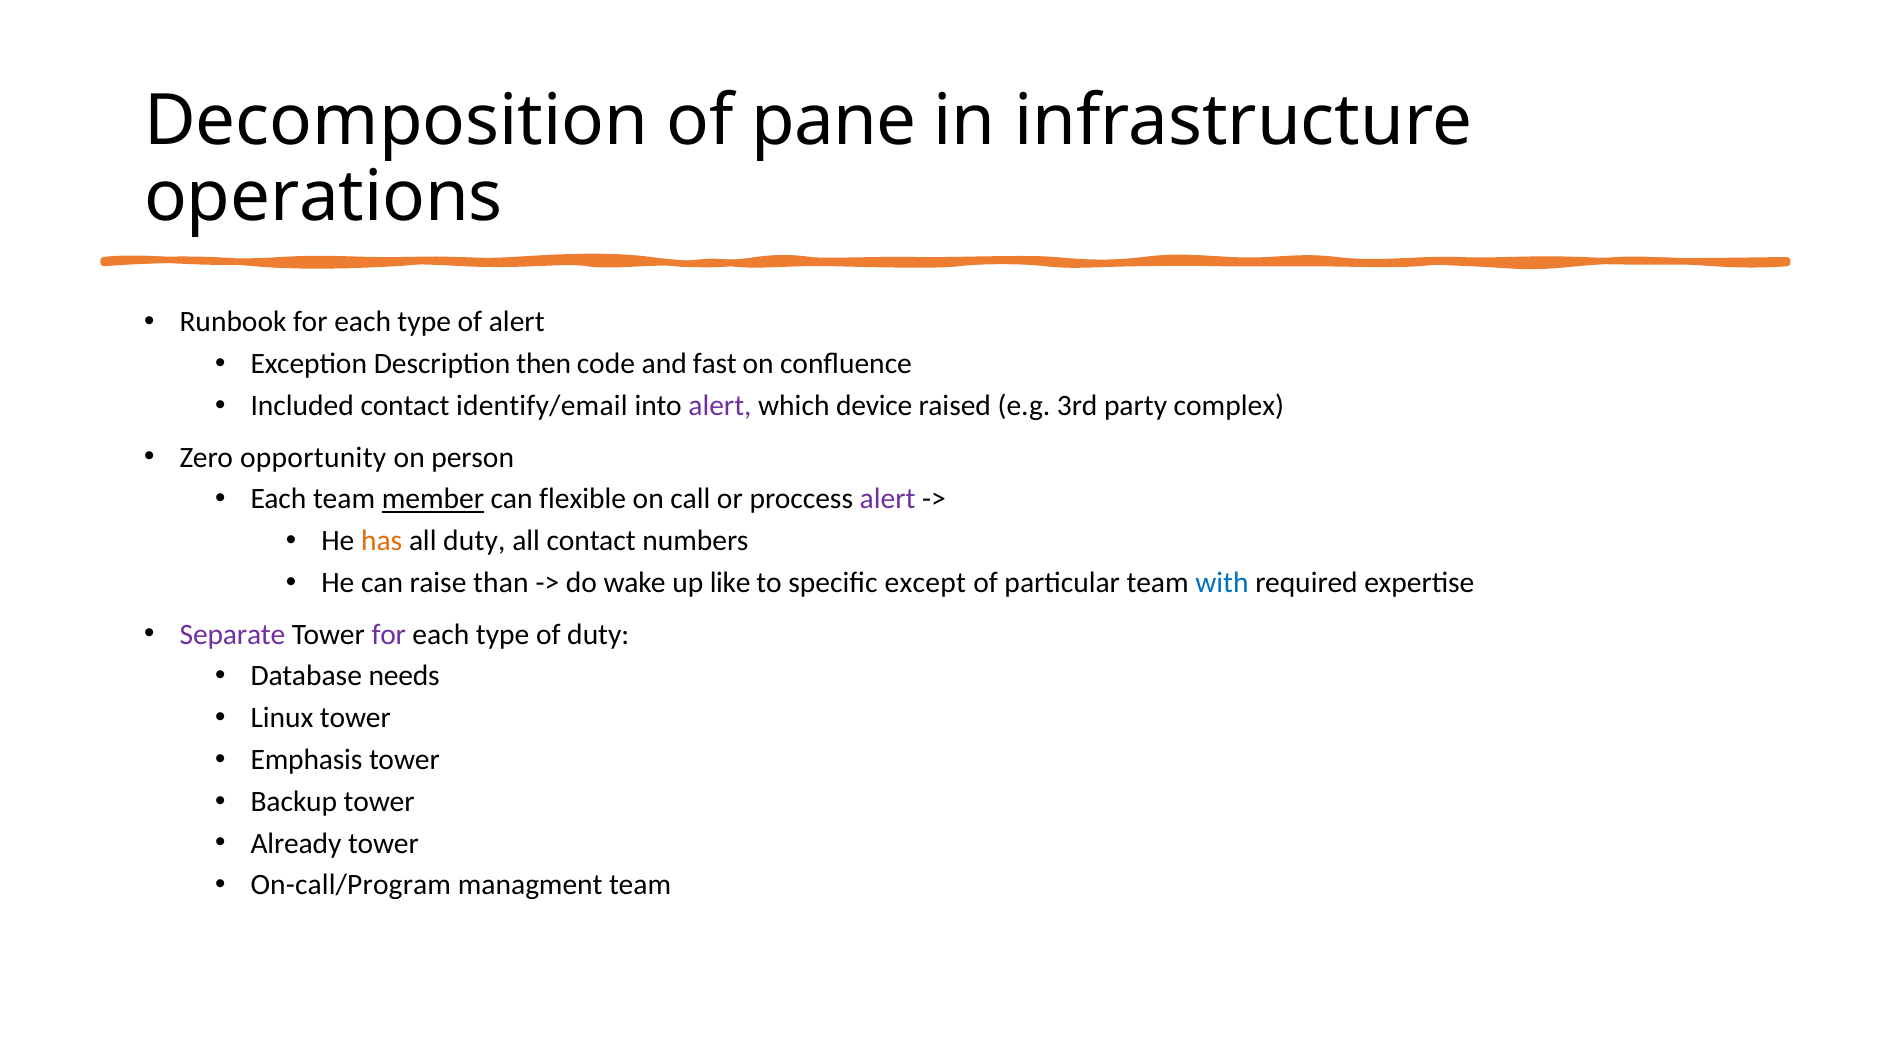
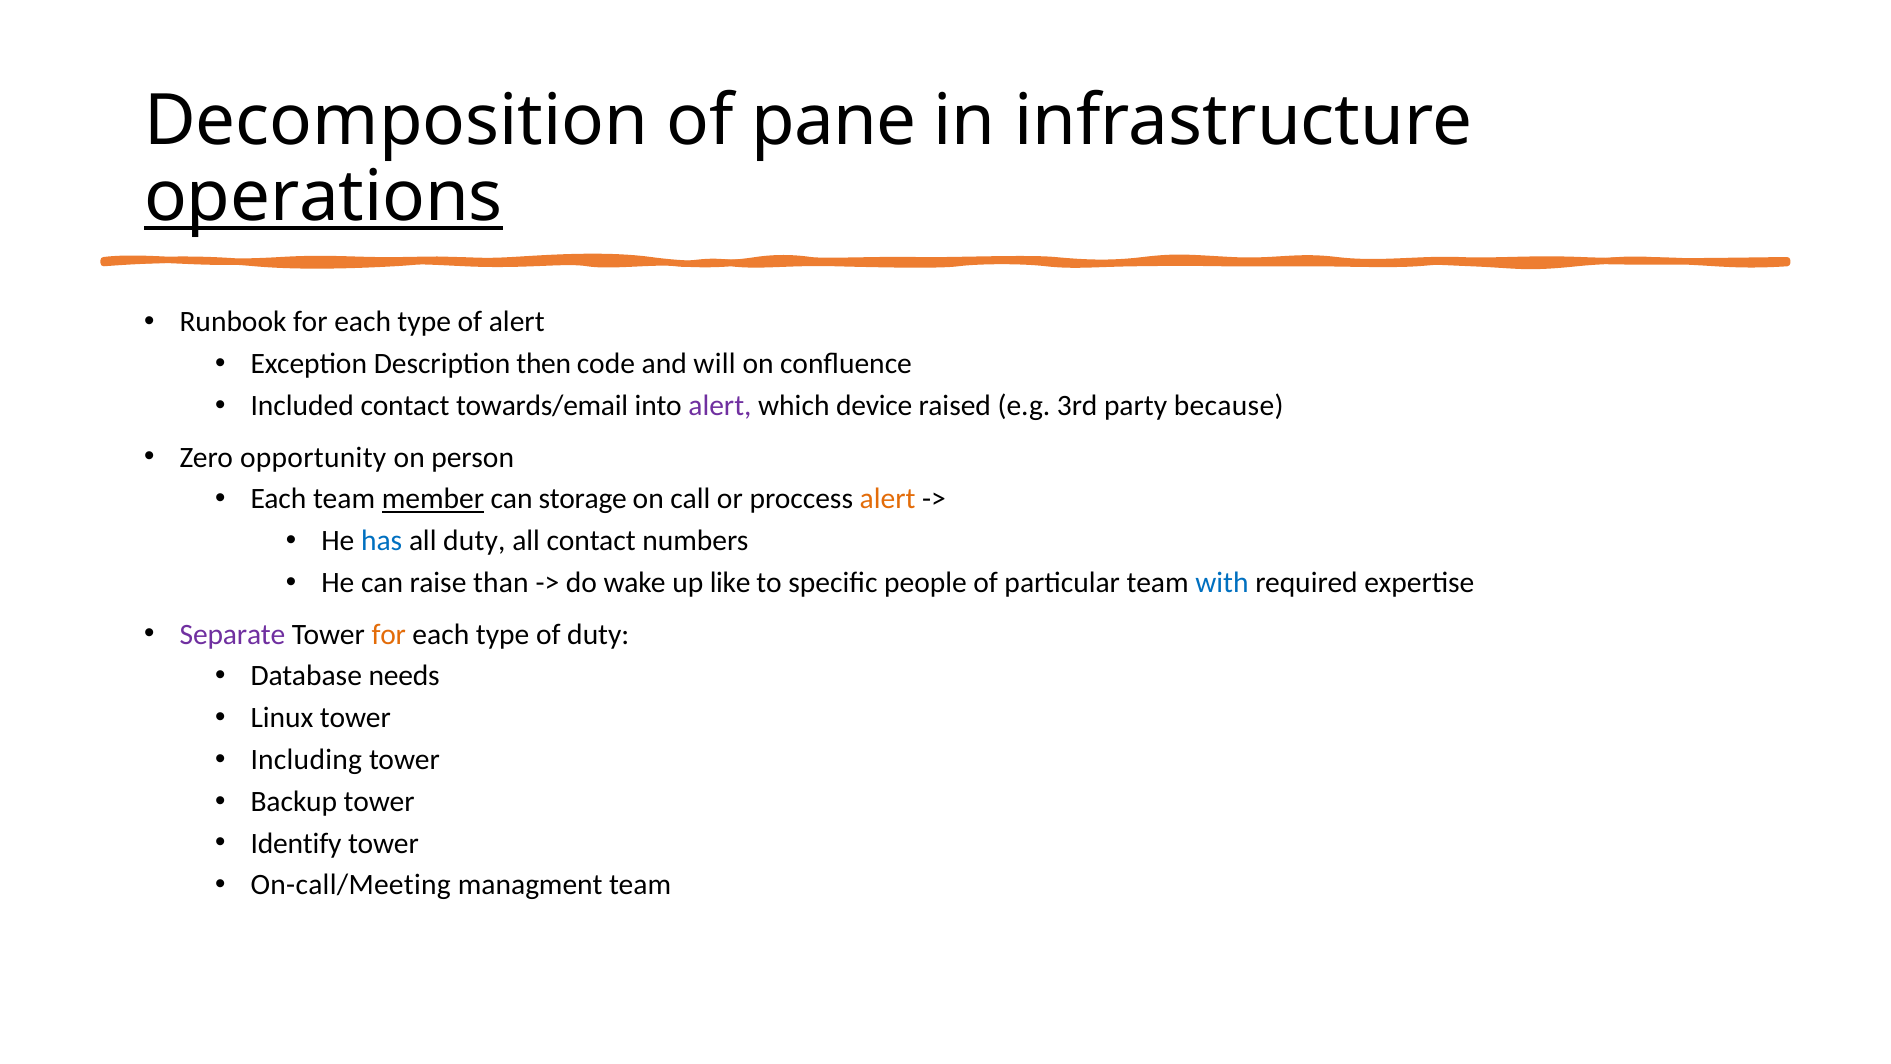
operations underline: none -> present
fast: fast -> will
identify/email: identify/email -> towards/email
complex: complex -> because
flexible: flexible -> storage
alert at (888, 499) colour: purple -> orange
has colour: orange -> blue
except: except -> people
for at (389, 634) colour: purple -> orange
Emphasis: Emphasis -> Including
Already: Already -> Identify
On-call/Program: On-call/Program -> On-call/Meeting
